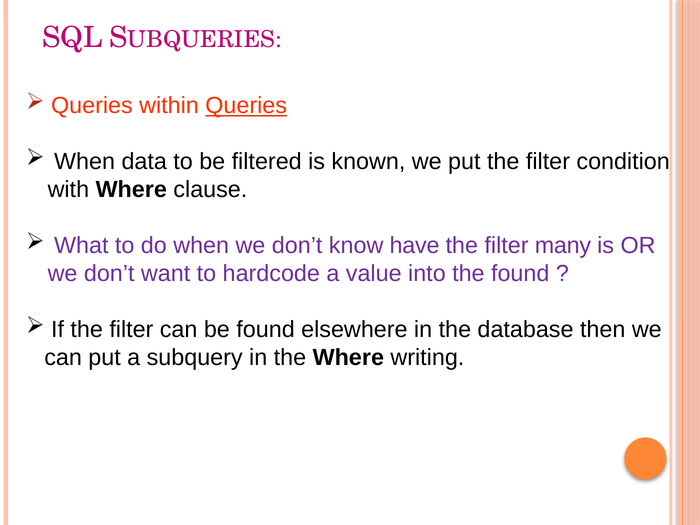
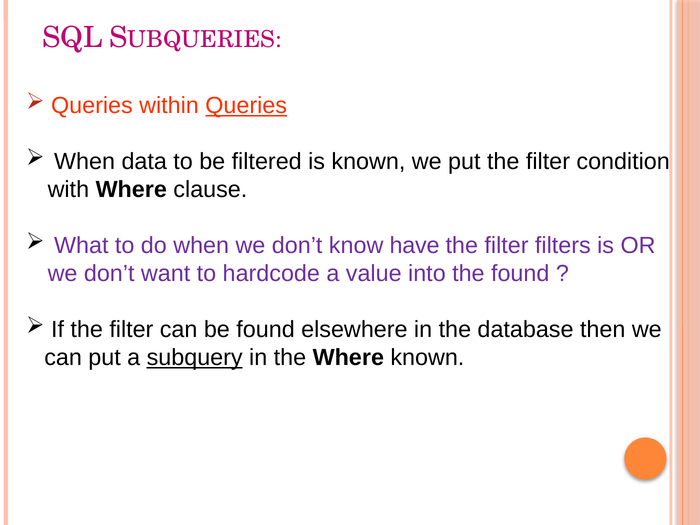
many: many -> filters
subquery underline: none -> present
Where writing: writing -> known
